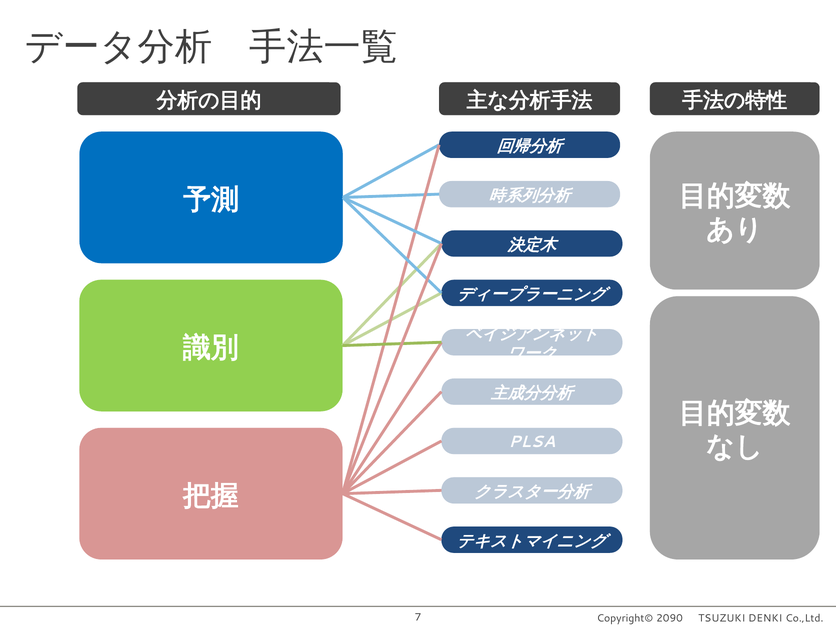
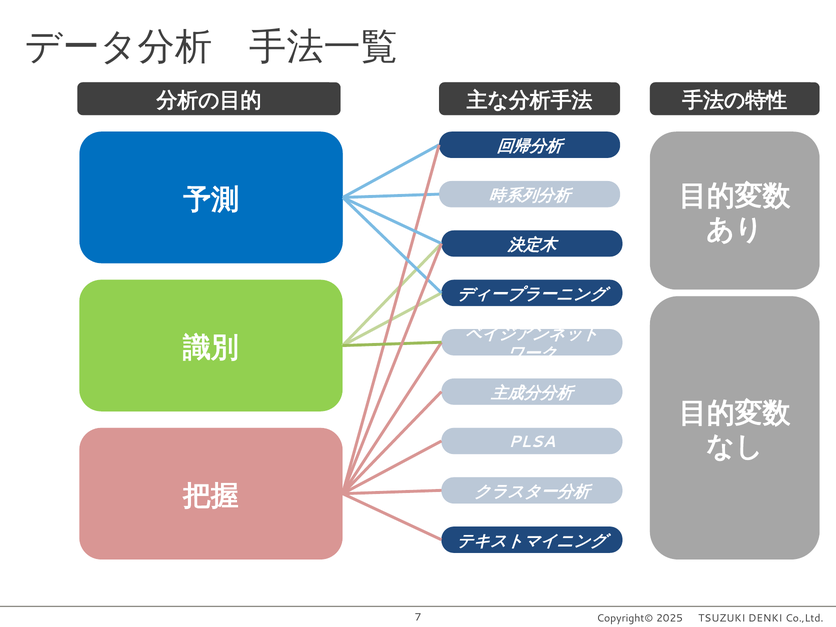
2090: 2090 -> 2025
